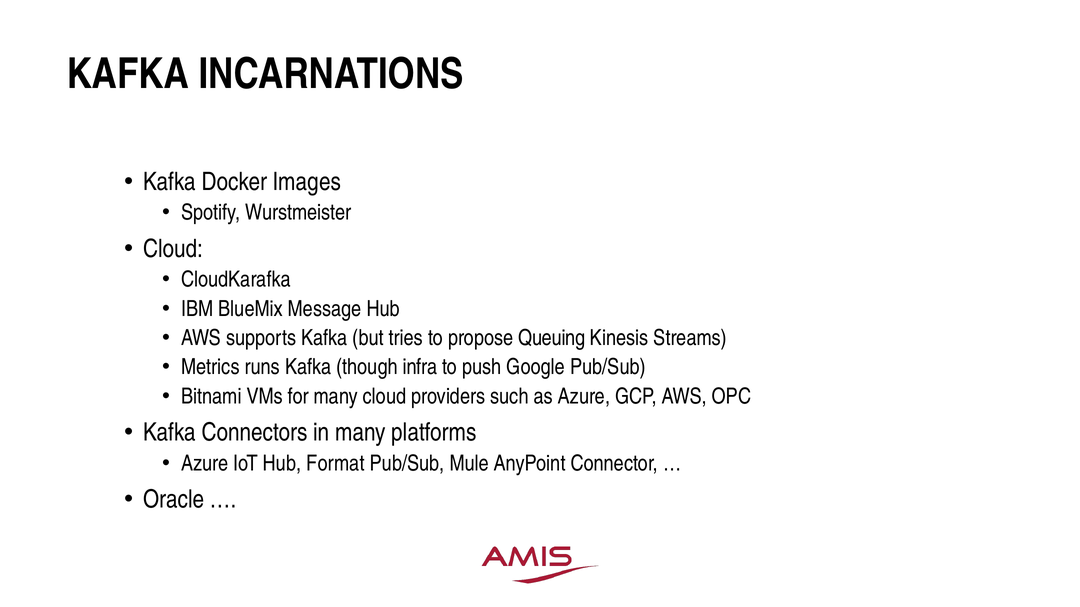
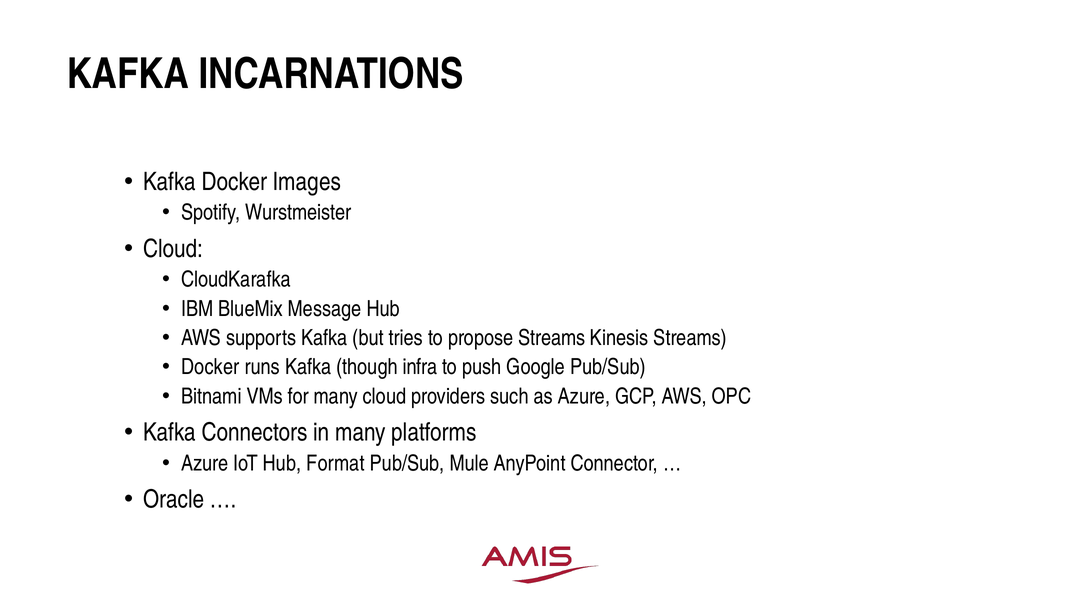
propose Queuing: Queuing -> Streams
Metrics at (210, 367): Metrics -> Docker
